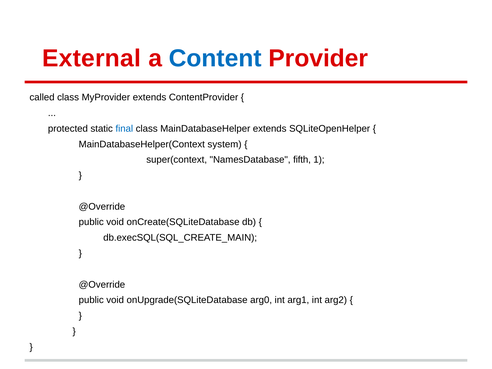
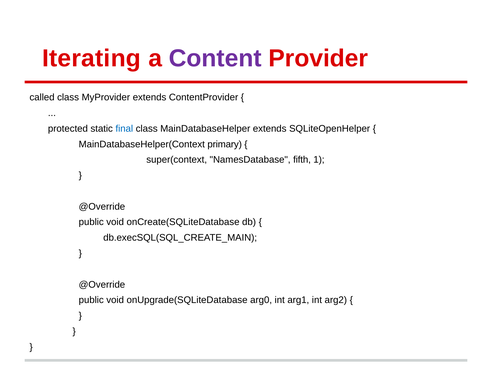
External: External -> Iterating
Content colour: blue -> purple
system: system -> primary
